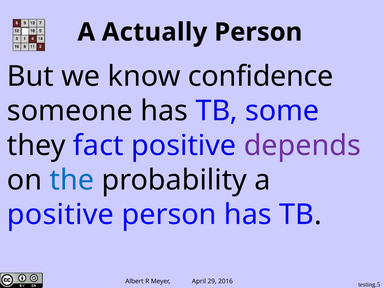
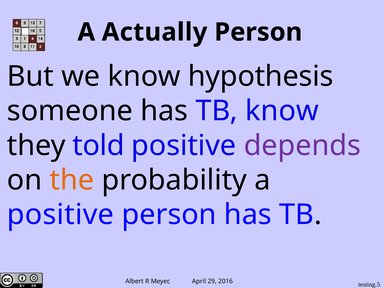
confidence: confidence -> hypothesis
TB some: some -> know
fact: fact -> told
the colour: blue -> orange
